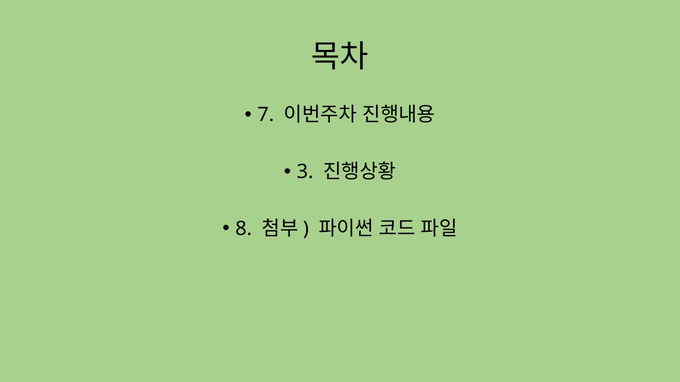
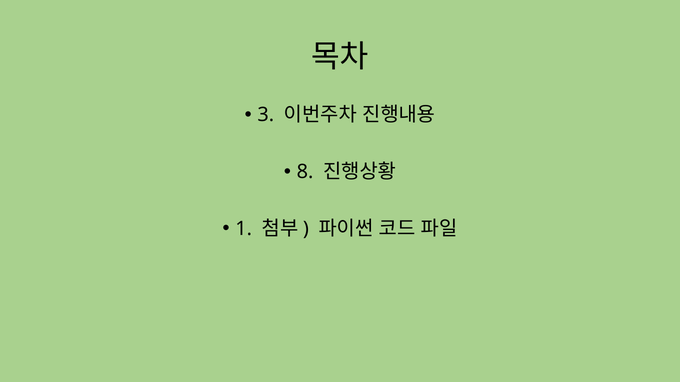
7: 7 -> 3
3: 3 -> 8
8: 8 -> 1
